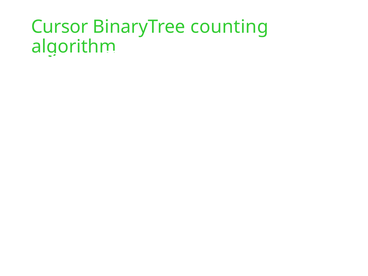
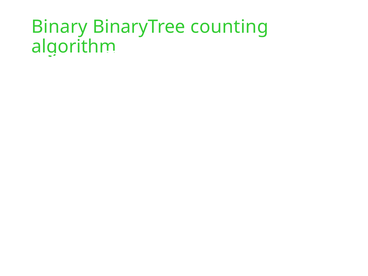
Cursor: Cursor -> Binary
